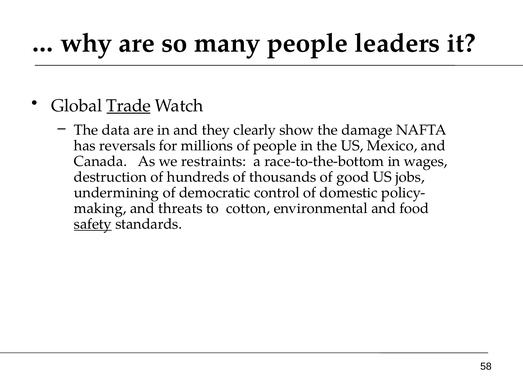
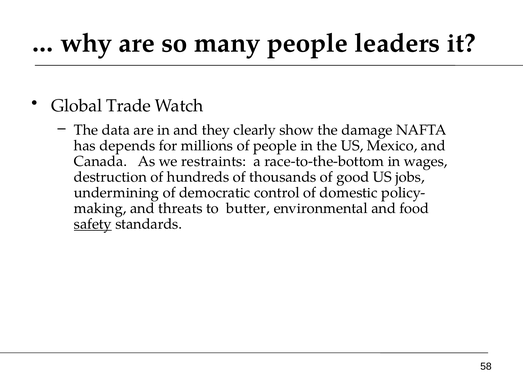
Trade underline: present -> none
reversals: reversals -> depends
cotton: cotton -> butter
